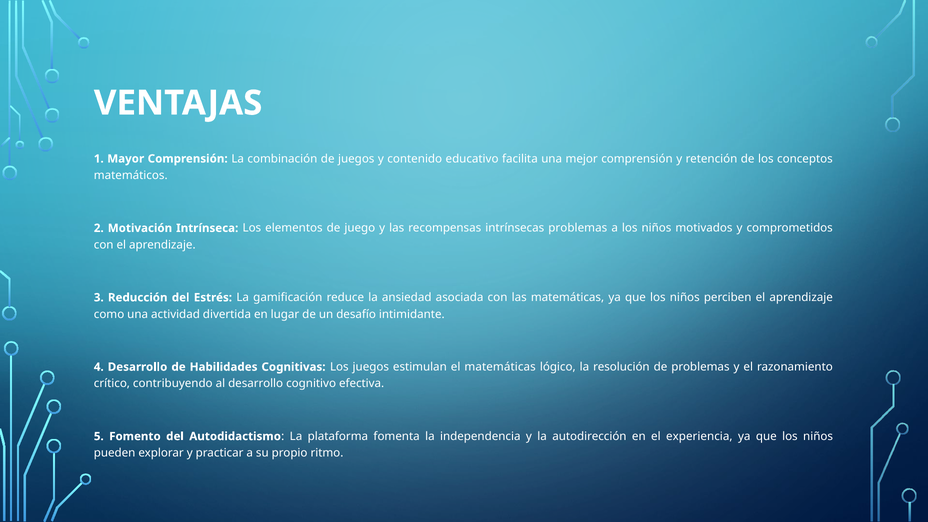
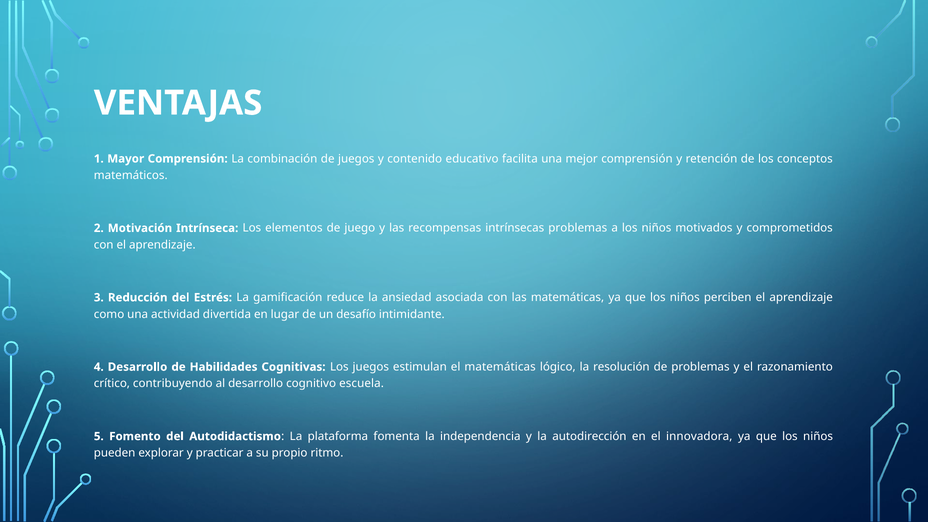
efectiva: efectiva -> escuela
experiencia: experiencia -> innovadora
